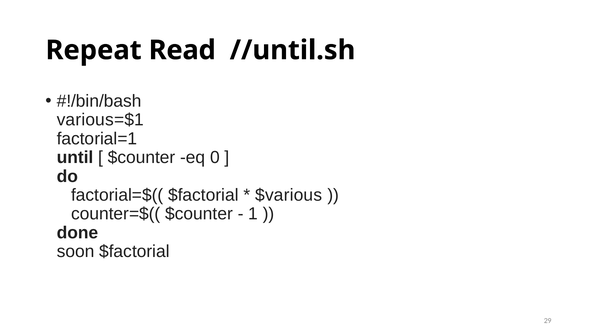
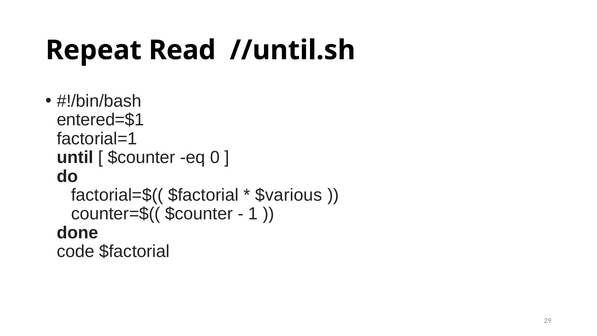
various=$1: various=$1 -> entered=$1
soon: soon -> code
